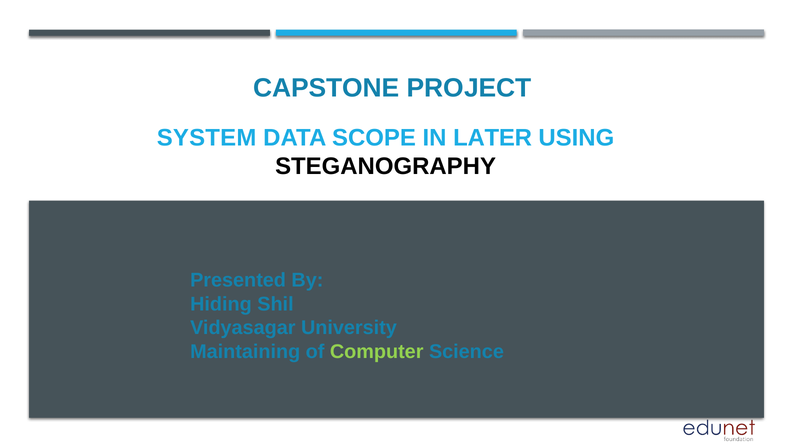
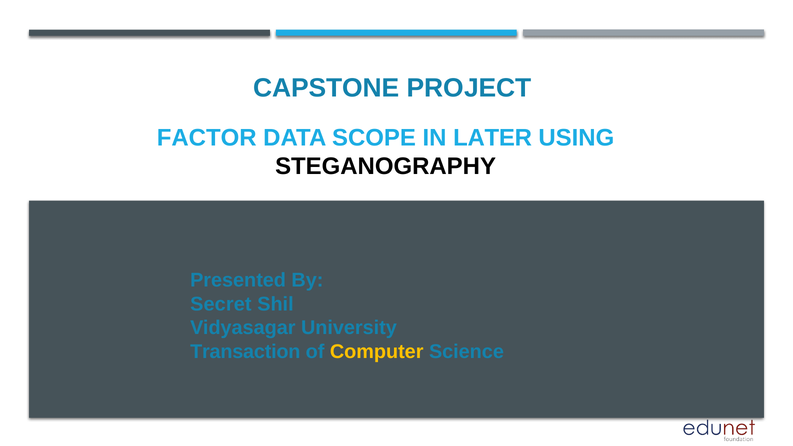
SYSTEM: SYSTEM -> FACTOR
Hiding: Hiding -> Secret
Maintaining: Maintaining -> Transaction
Computer colour: light green -> yellow
